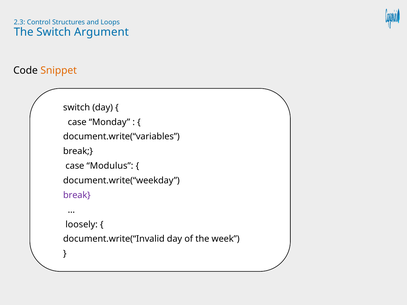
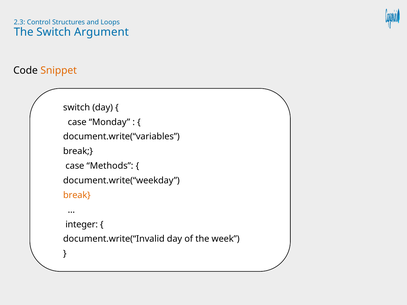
Modulus: Modulus -> Methods
break at (77, 195) colour: purple -> orange
loosely: loosely -> integer
